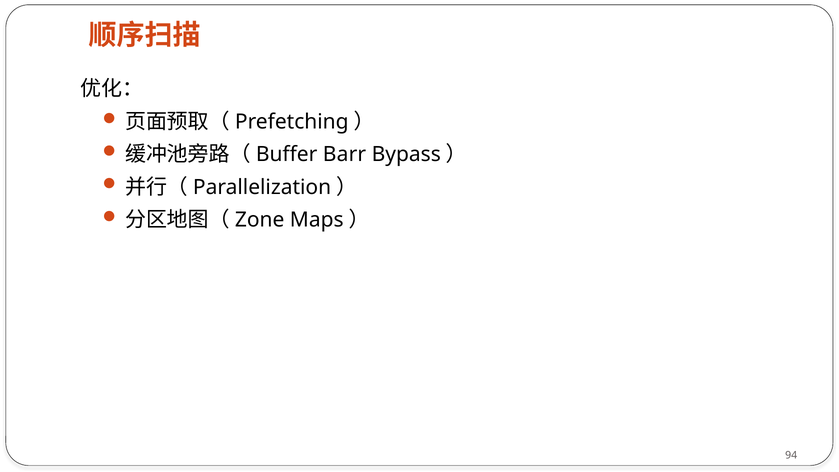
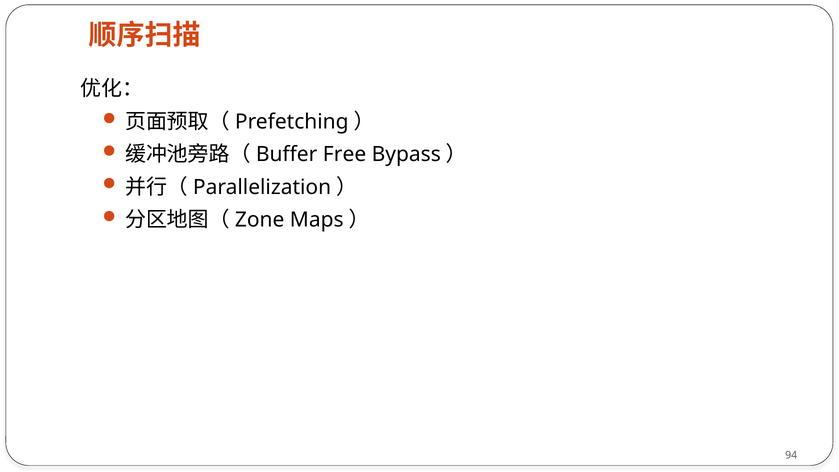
Barr: Barr -> Free
